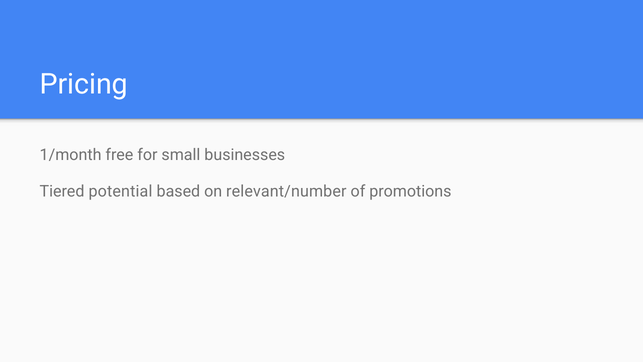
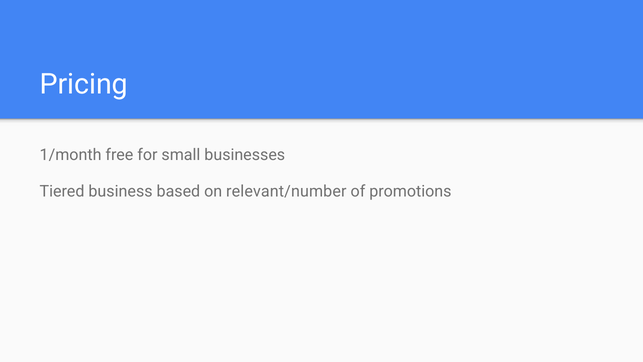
potential: potential -> business
